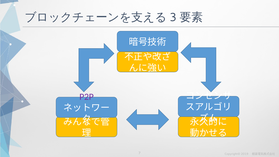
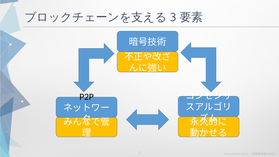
P2P colour: purple -> black
